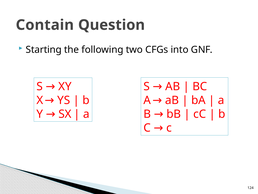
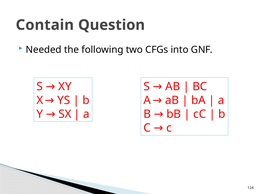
Starting: Starting -> Needed
